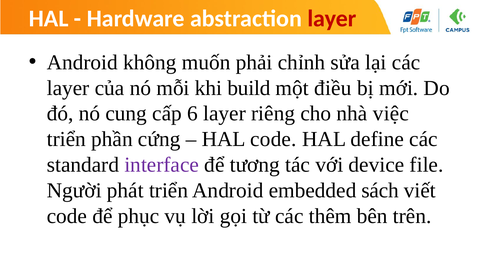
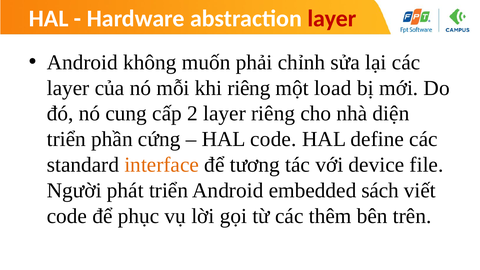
khi build: build -> riêng
điều: điều -> load
6: 6 -> 2
việc: việc -> diện
interface colour: purple -> orange
